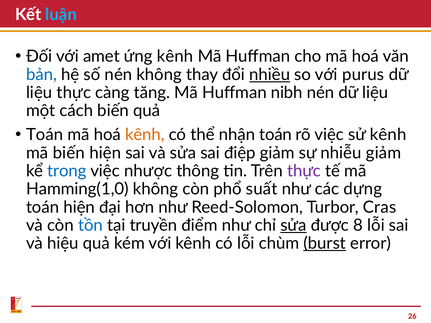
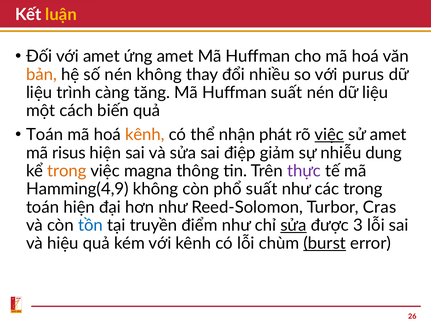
luận colour: light blue -> yellow
ứng kênh: kênh -> amet
bản colour: blue -> orange
nhiều underline: present -> none
liệu thực: thực -> trình
Huffman nibh: nibh -> suất
nhận toán: toán -> phát
việc at (329, 135) underline: none -> present
sử kênh: kênh -> amet
mã biến: biến -> risus
nhiễu giảm: giảm -> dung
trong at (67, 171) colour: blue -> orange
nhược: nhược -> magna
Hamming(1,0: Hamming(1,0 -> Hamming(4,9
các dựng: dựng -> trong
8: 8 -> 3
